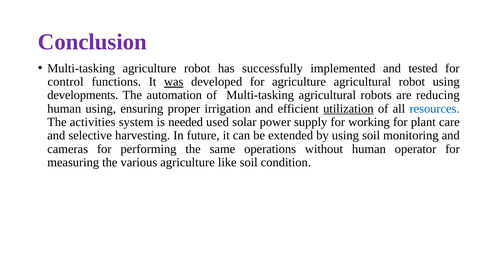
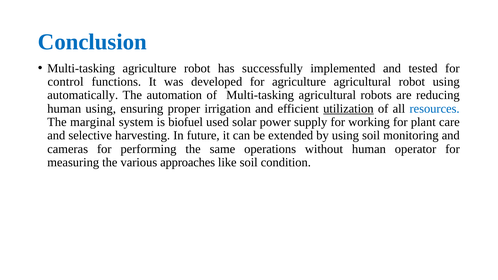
Conclusion colour: purple -> blue
was underline: present -> none
developments: developments -> automatically
activities: activities -> marginal
needed: needed -> biofuel
various agriculture: agriculture -> approaches
